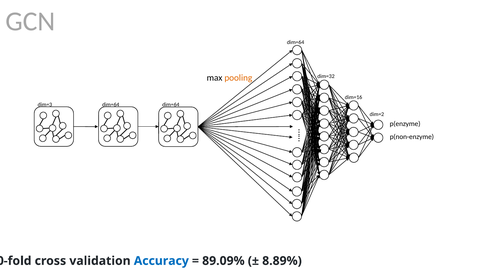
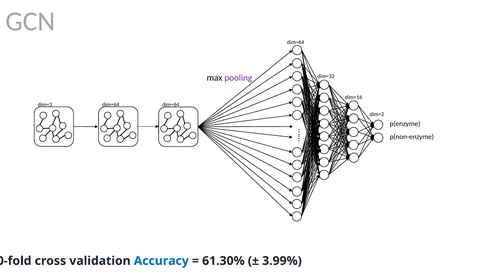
pooling colour: orange -> purple
89.09%: 89.09% -> 61.30%
8.89%: 8.89% -> 3.99%
